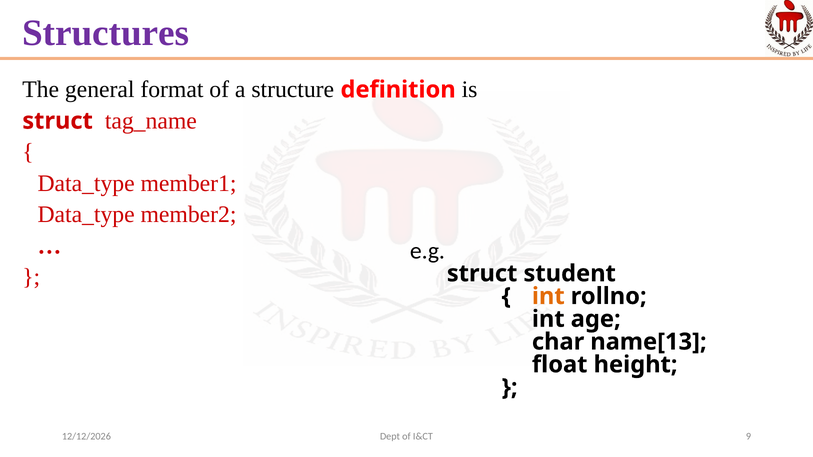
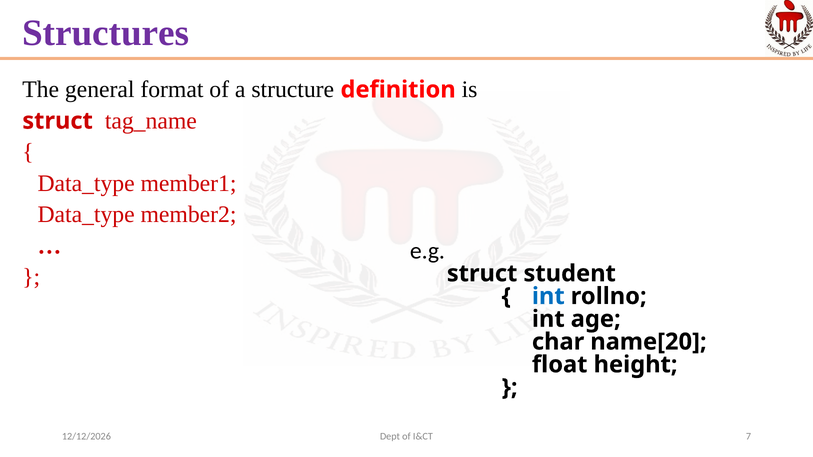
int at (548, 296) colour: orange -> blue
name[13: name[13 -> name[20
9: 9 -> 7
